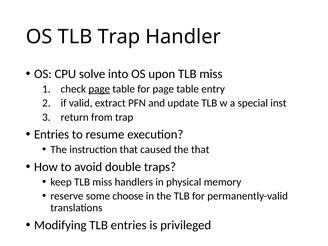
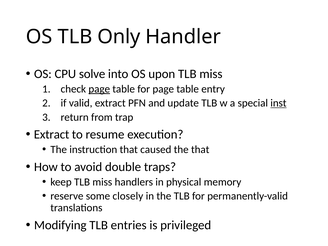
TLB Trap: Trap -> Only
inst underline: none -> present
Entries at (52, 134): Entries -> Extract
choose: choose -> closely
